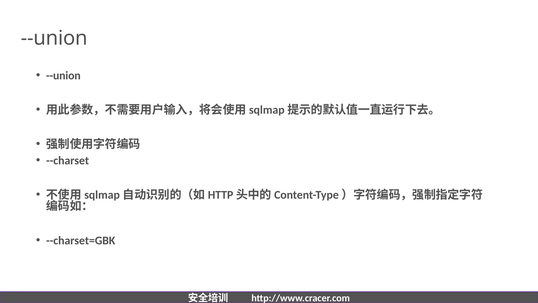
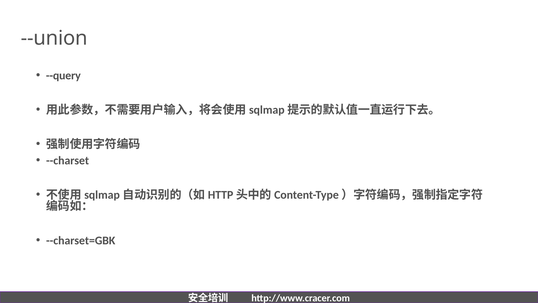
--union at (63, 76): --union -> --query
